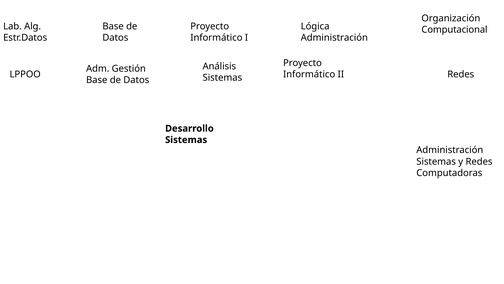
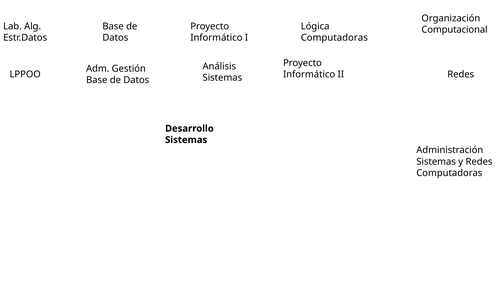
Administración at (334, 38): Administración -> Computadoras
